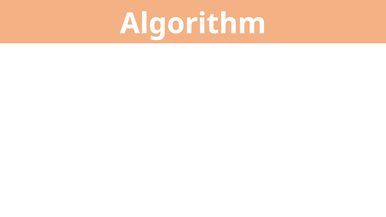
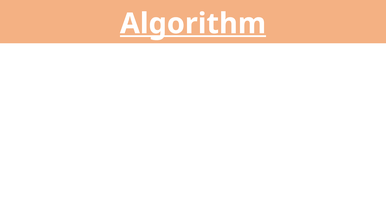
Algorithm underline: none -> present
